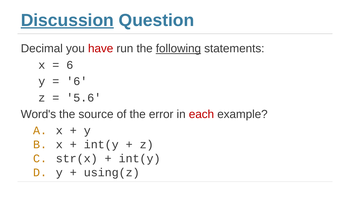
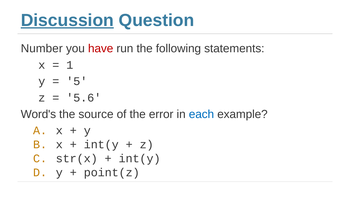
Decimal: Decimal -> Number
following underline: present -> none
6 at (70, 65): 6 -> 1
6 at (77, 81): 6 -> 5
each colour: red -> blue
using(z: using(z -> point(z
